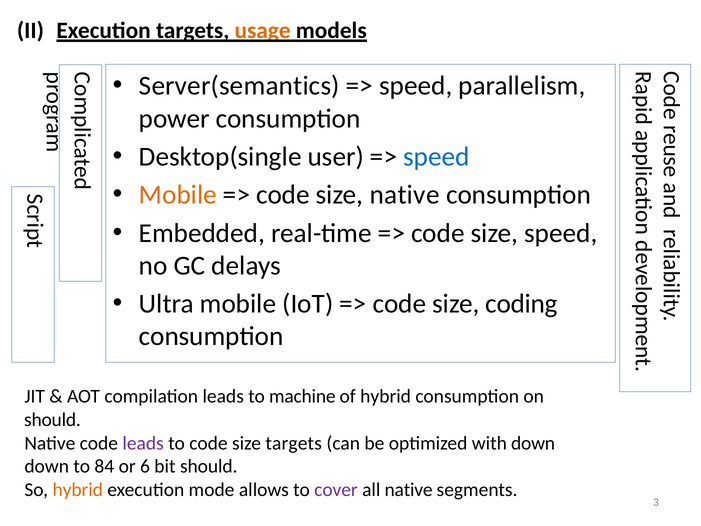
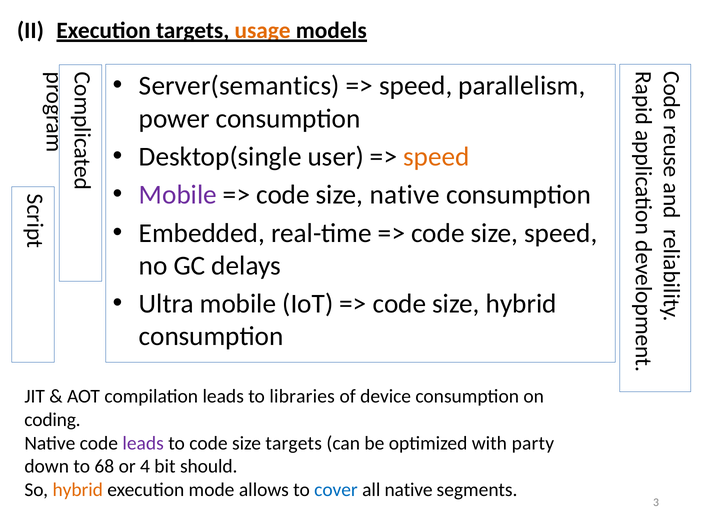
speed at (436, 157) colour: blue -> orange
Mobile at (178, 195) colour: orange -> purple
size coding: coding -> hybrid
machine: machine -> libraries
of hybrid: hybrid -> device
should at (52, 420): should -> coding
with down: down -> party
84: 84 -> 68
6: 6 -> 4
cover colour: purple -> blue
